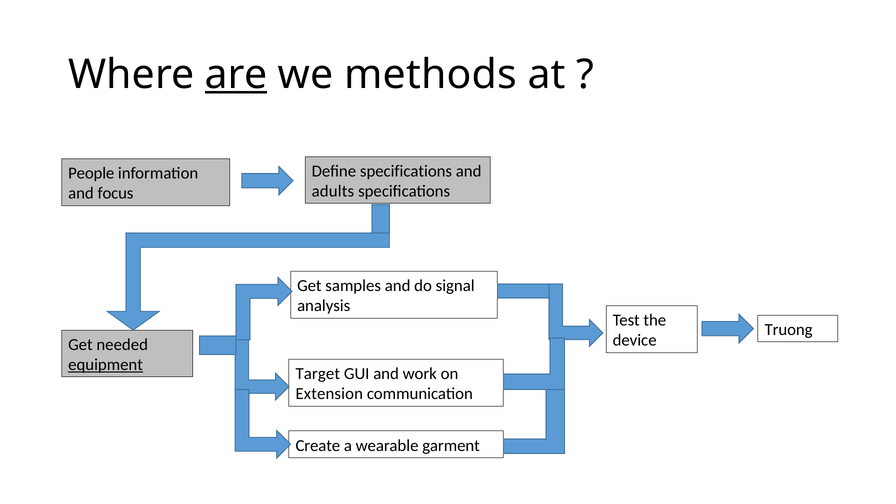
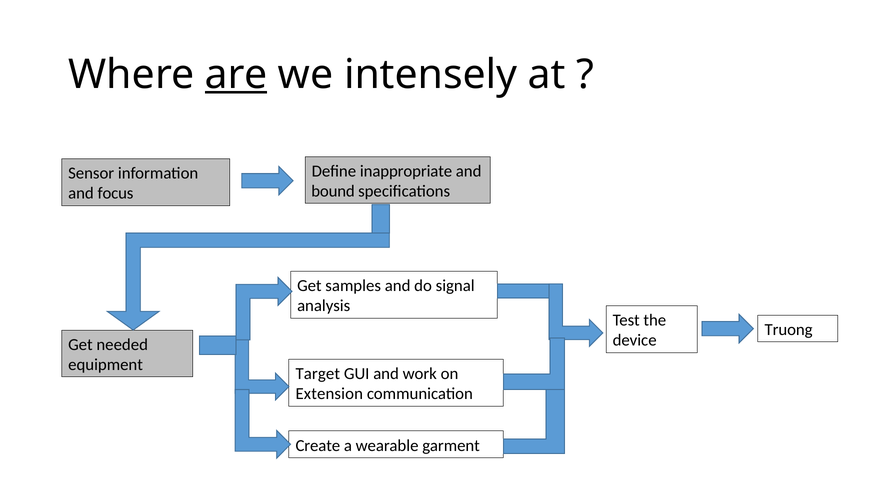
methods: methods -> intensely
Define specifications: specifications -> inappropriate
People: People -> Sensor
adults: adults -> bound
equipment underline: present -> none
